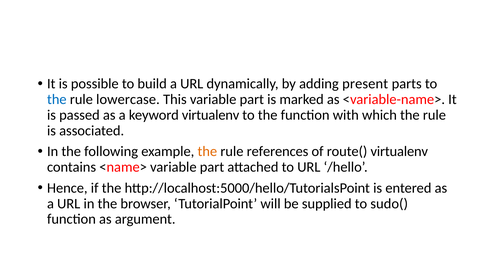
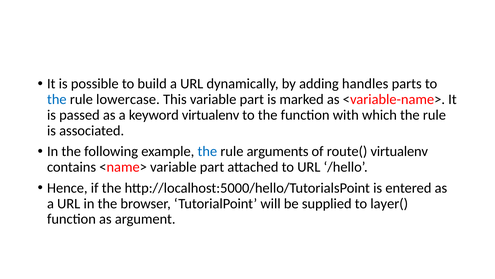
present: present -> handles
the at (207, 151) colour: orange -> blue
references: references -> arguments
sudo(: sudo( -> layer(
